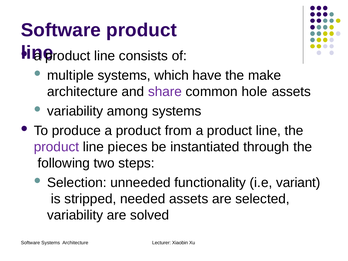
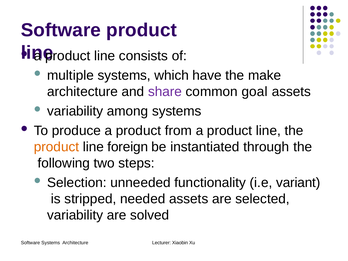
hole: hole -> goal
product at (57, 147) colour: purple -> orange
pieces: pieces -> foreign
